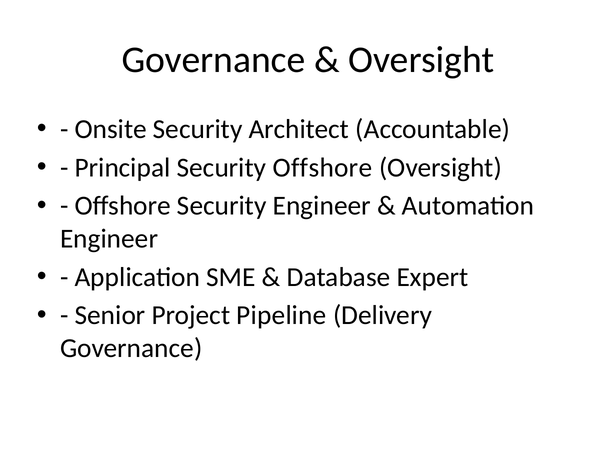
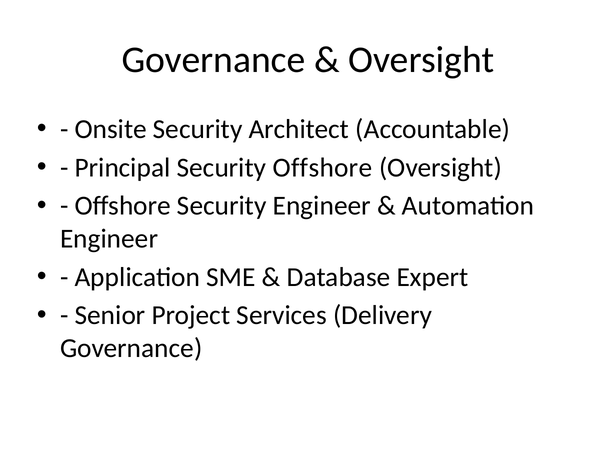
Pipeline: Pipeline -> Services
